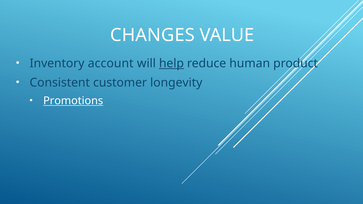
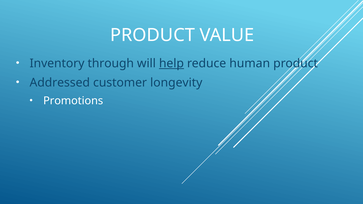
CHANGES at (152, 35): CHANGES -> PRODUCT
account: account -> through
Consistent: Consistent -> Addressed
Promotions underline: present -> none
